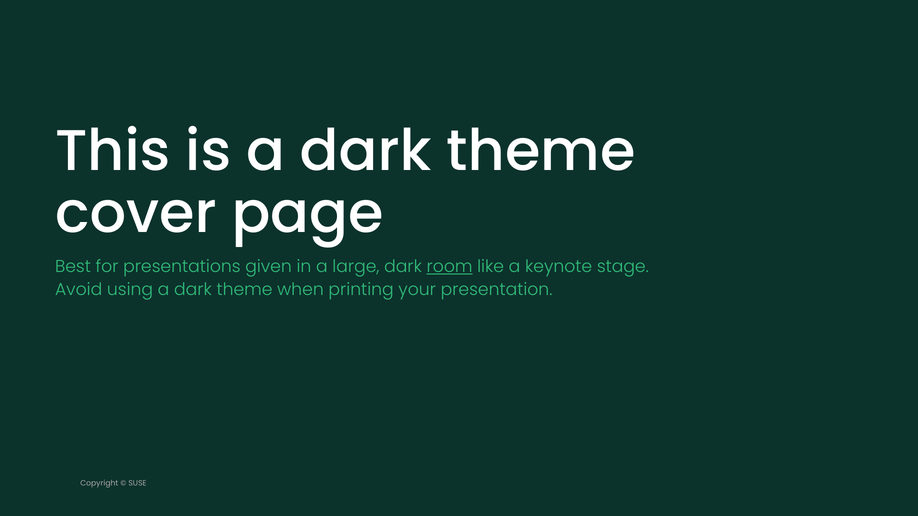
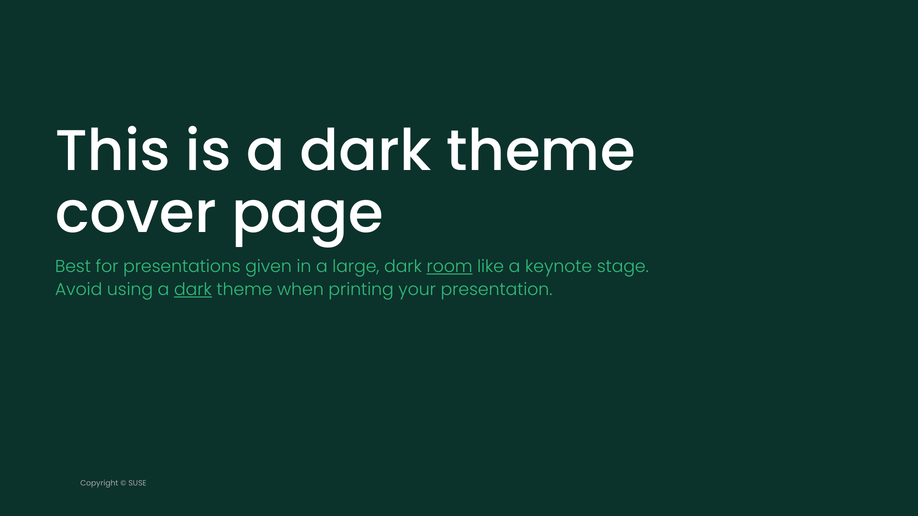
dark at (193, 290) underline: none -> present
